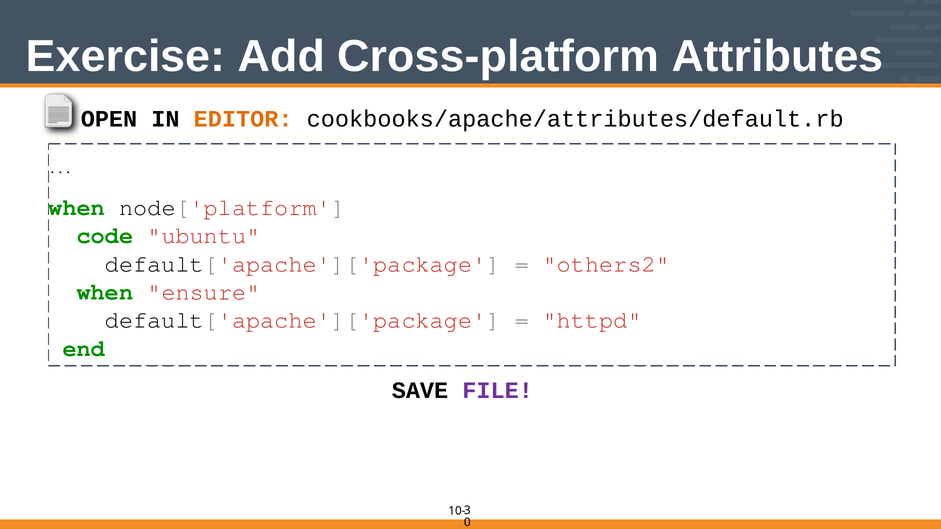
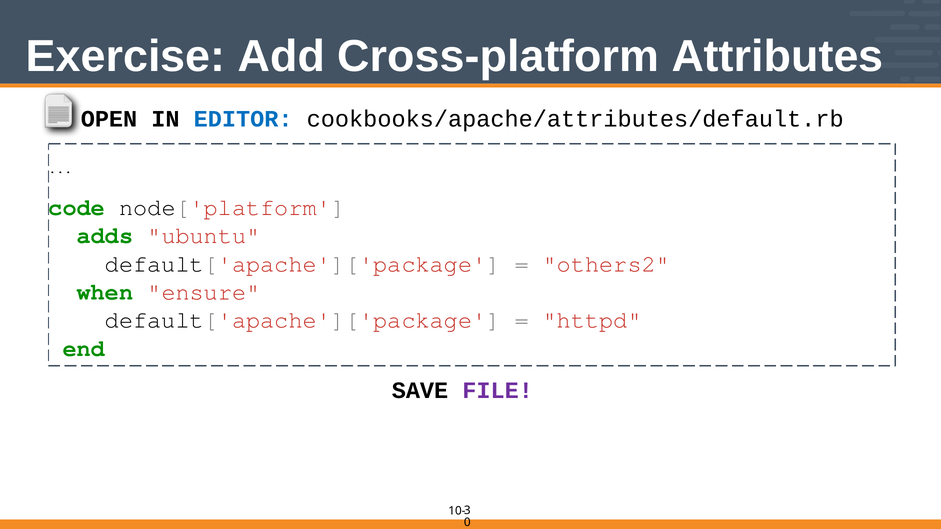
EDITOR colour: orange -> blue
when at (77, 207): when -> code
code: code -> adds
